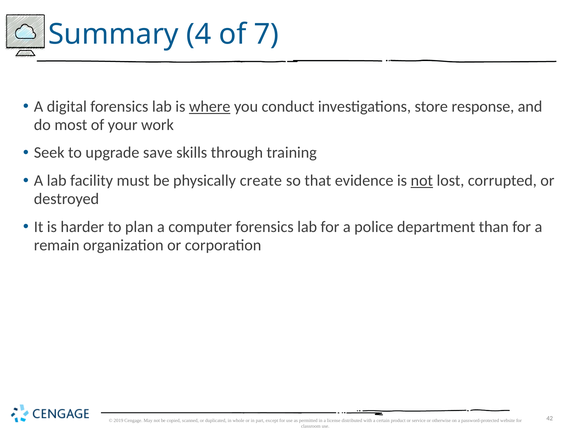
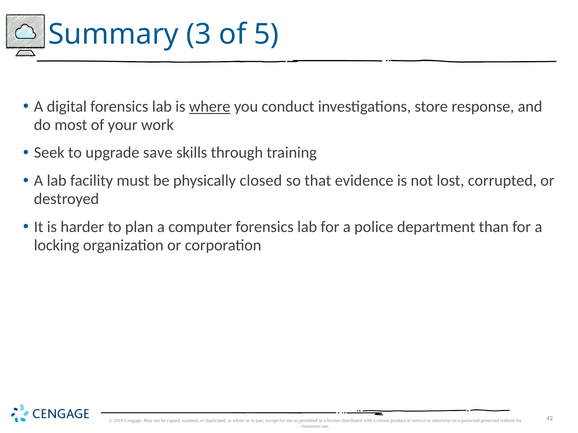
4: 4 -> 3
7: 7 -> 5
create: create -> closed
not at (422, 181) underline: present -> none
remain: remain -> locking
